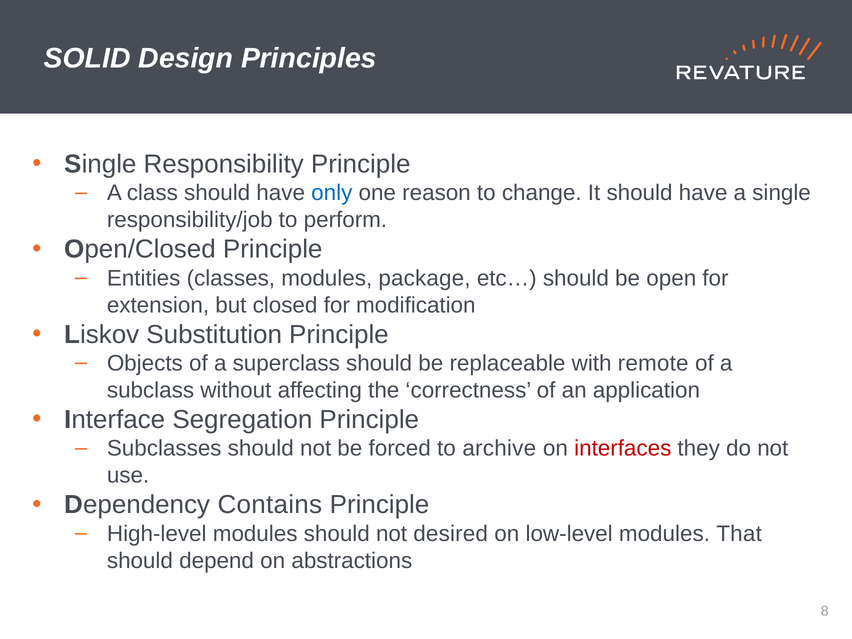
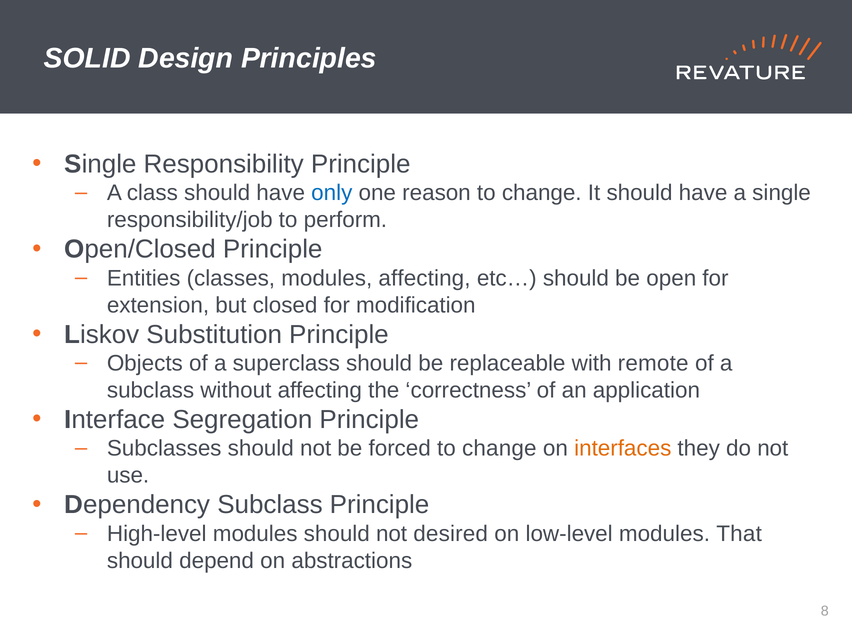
modules package: package -> affecting
forced to archive: archive -> change
interfaces colour: red -> orange
Dependency Contains: Contains -> Subclass
